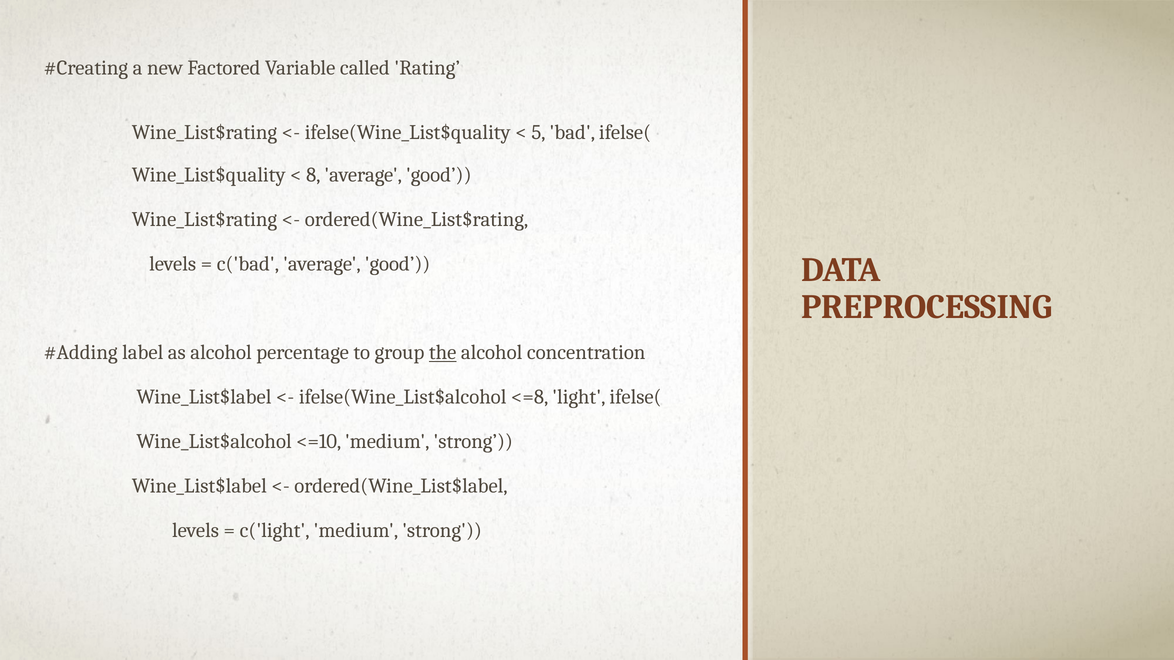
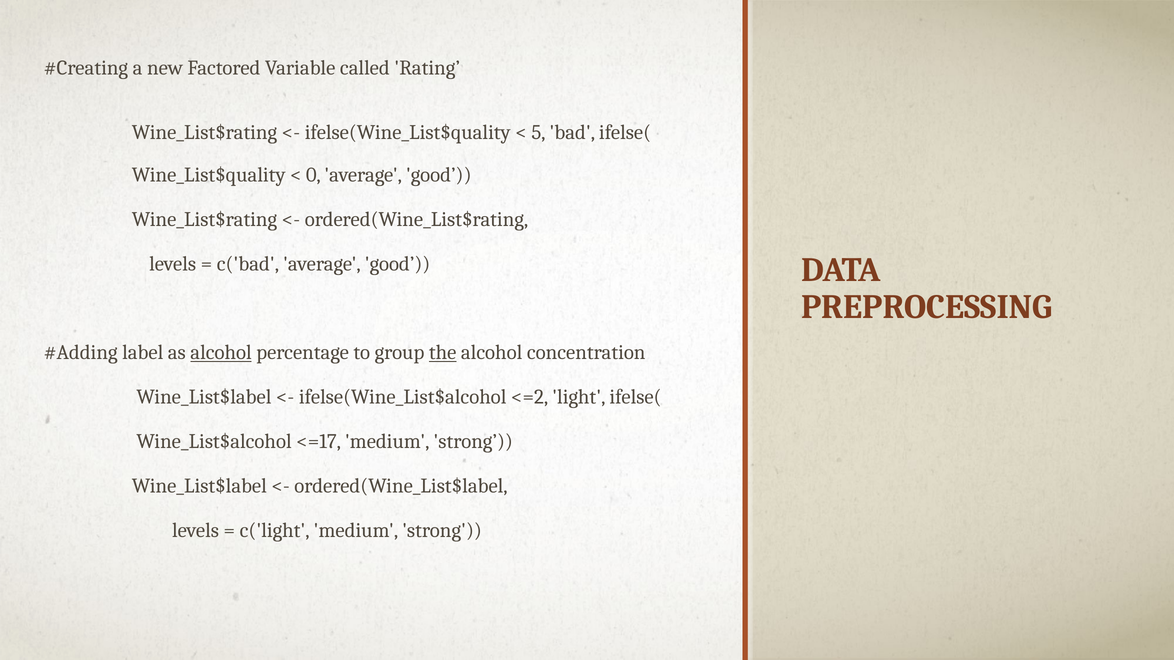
8: 8 -> 0
alcohol at (221, 353) underline: none -> present
<=8: <=8 -> <=2
<=10: <=10 -> <=17
